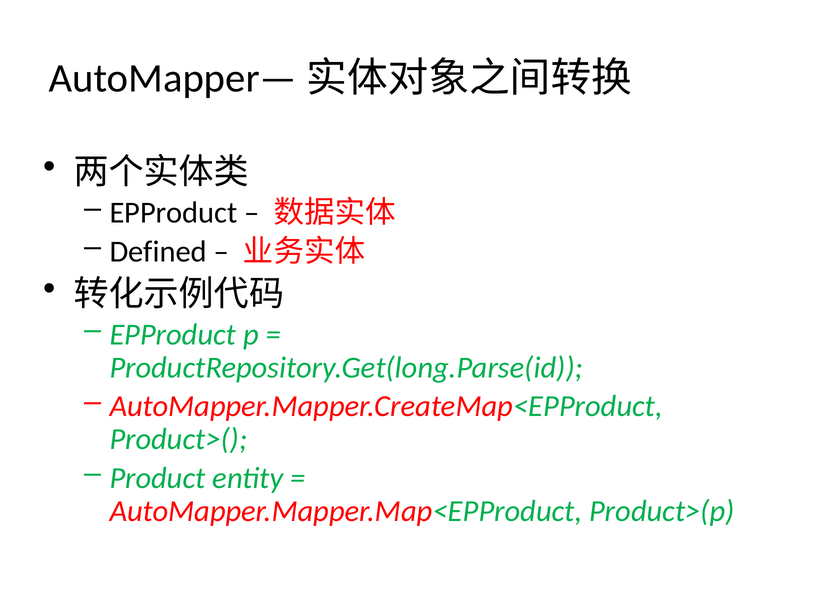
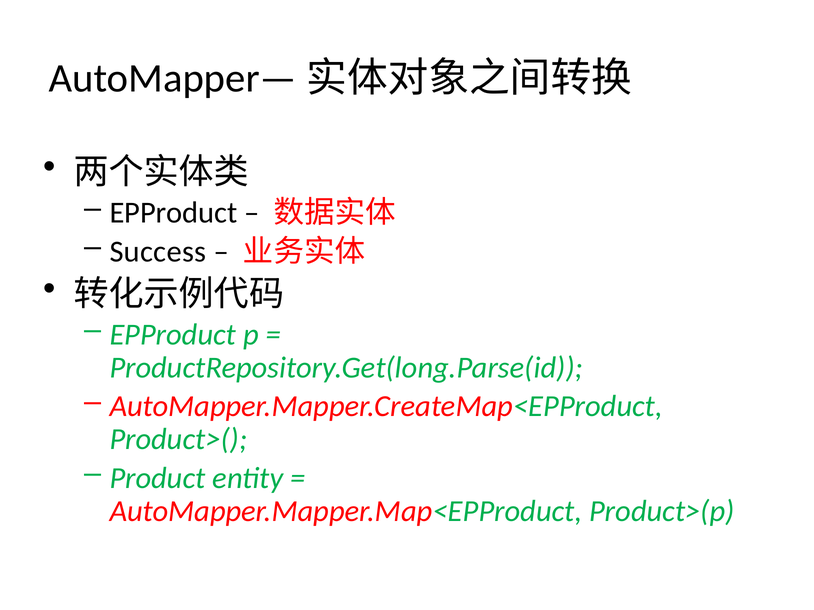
Defined: Defined -> Success
